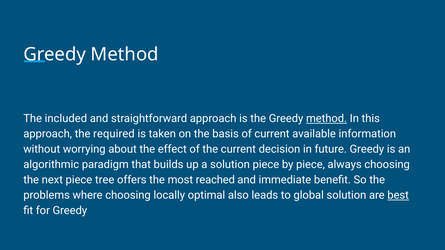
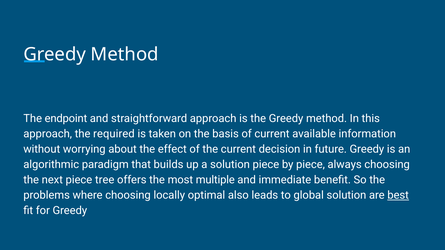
included: included -> endpoint
method at (327, 119) underline: present -> none
reached: reached -> multiple
